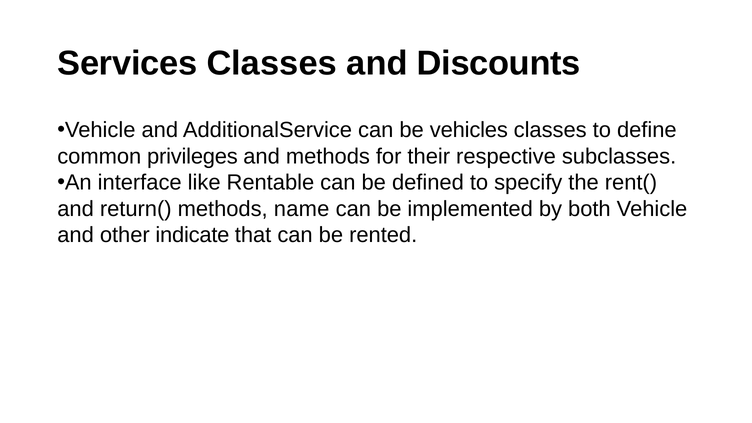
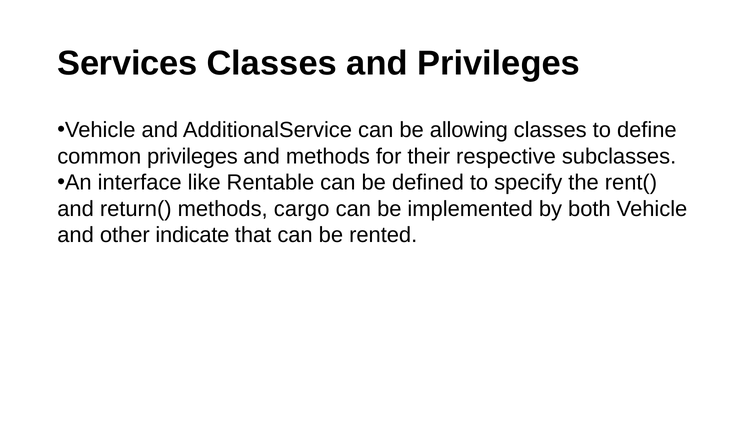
and Discounts: Discounts -> Privileges
vehicles: vehicles -> allowing
name: name -> cargo
